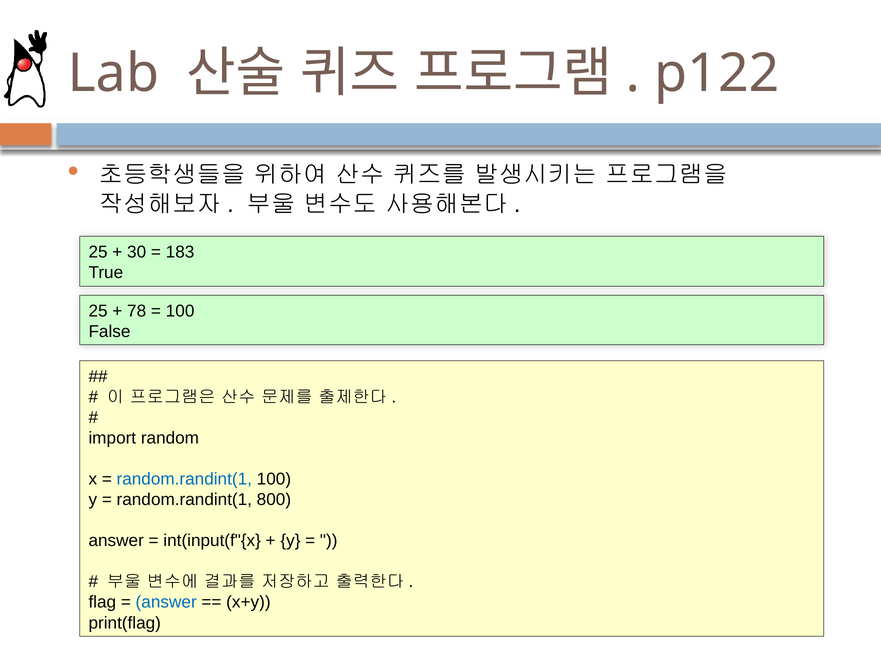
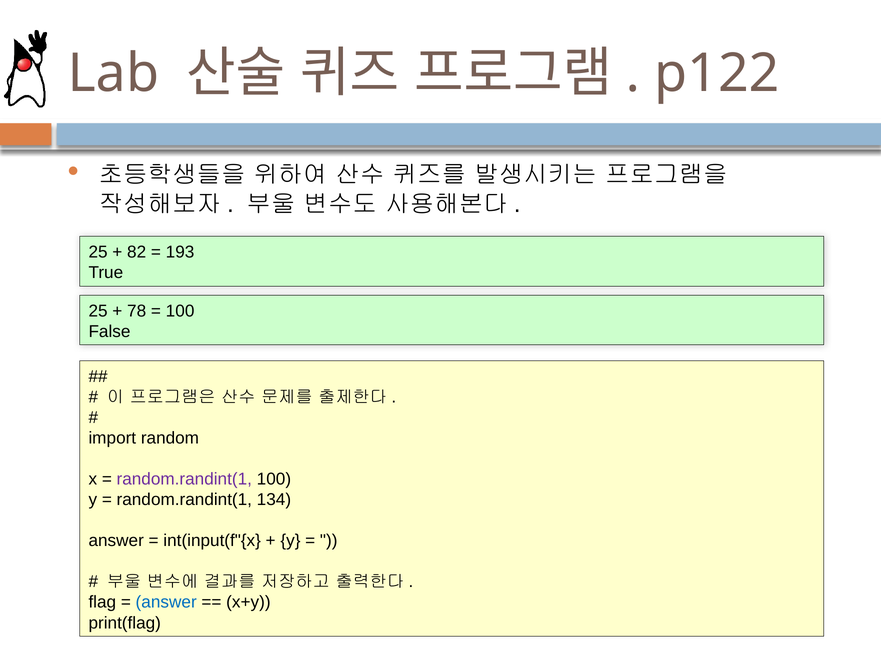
30: 30 -> 82
183: 183 -> 193
random.randint(1 at (184, 480) colour: blue -> purple
800: 800 -> 134
